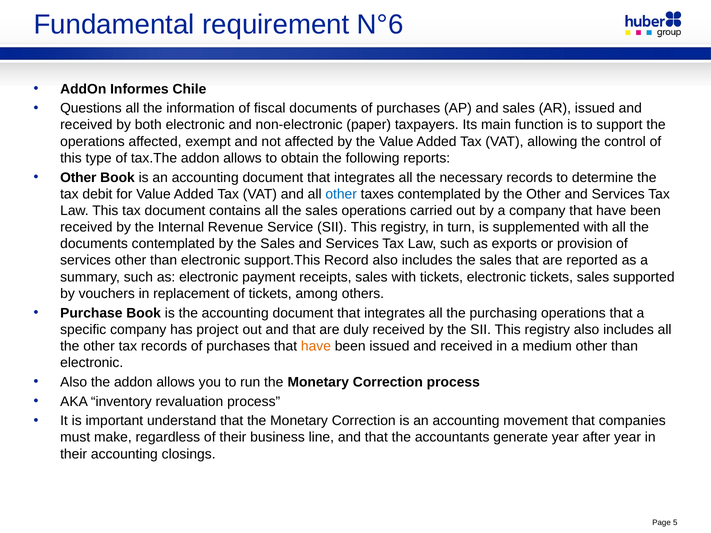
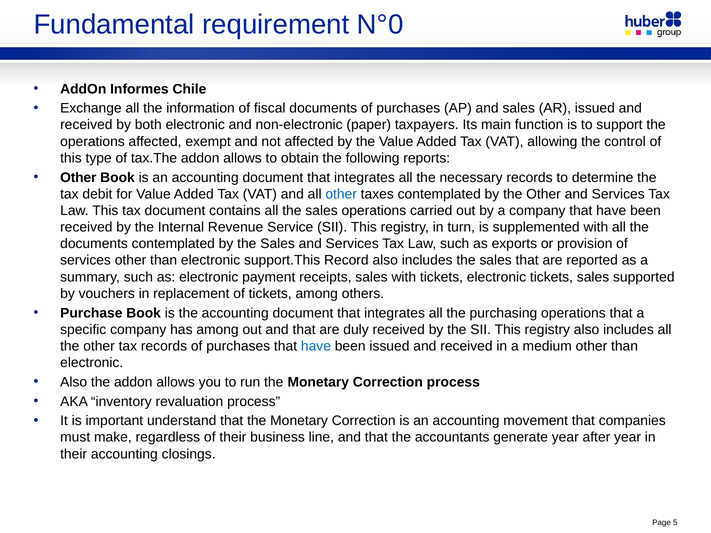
N°6: N°6 -> N°0
Questions: Questions -> Exchange
has project: project -> among
have at (316, 346) colour: orange -> blue
